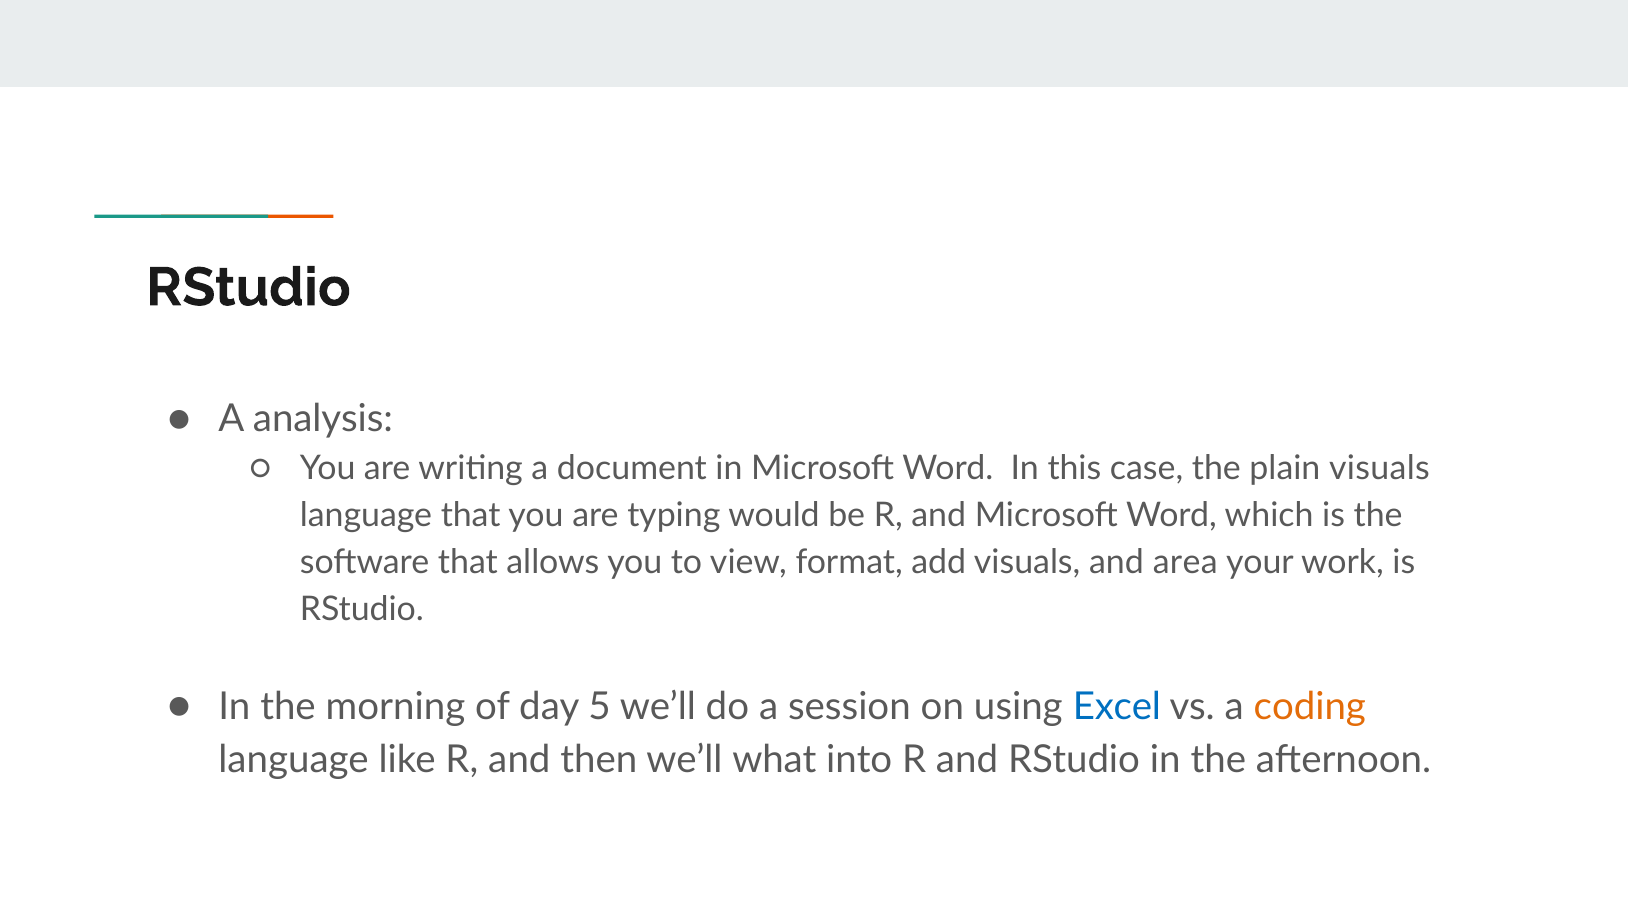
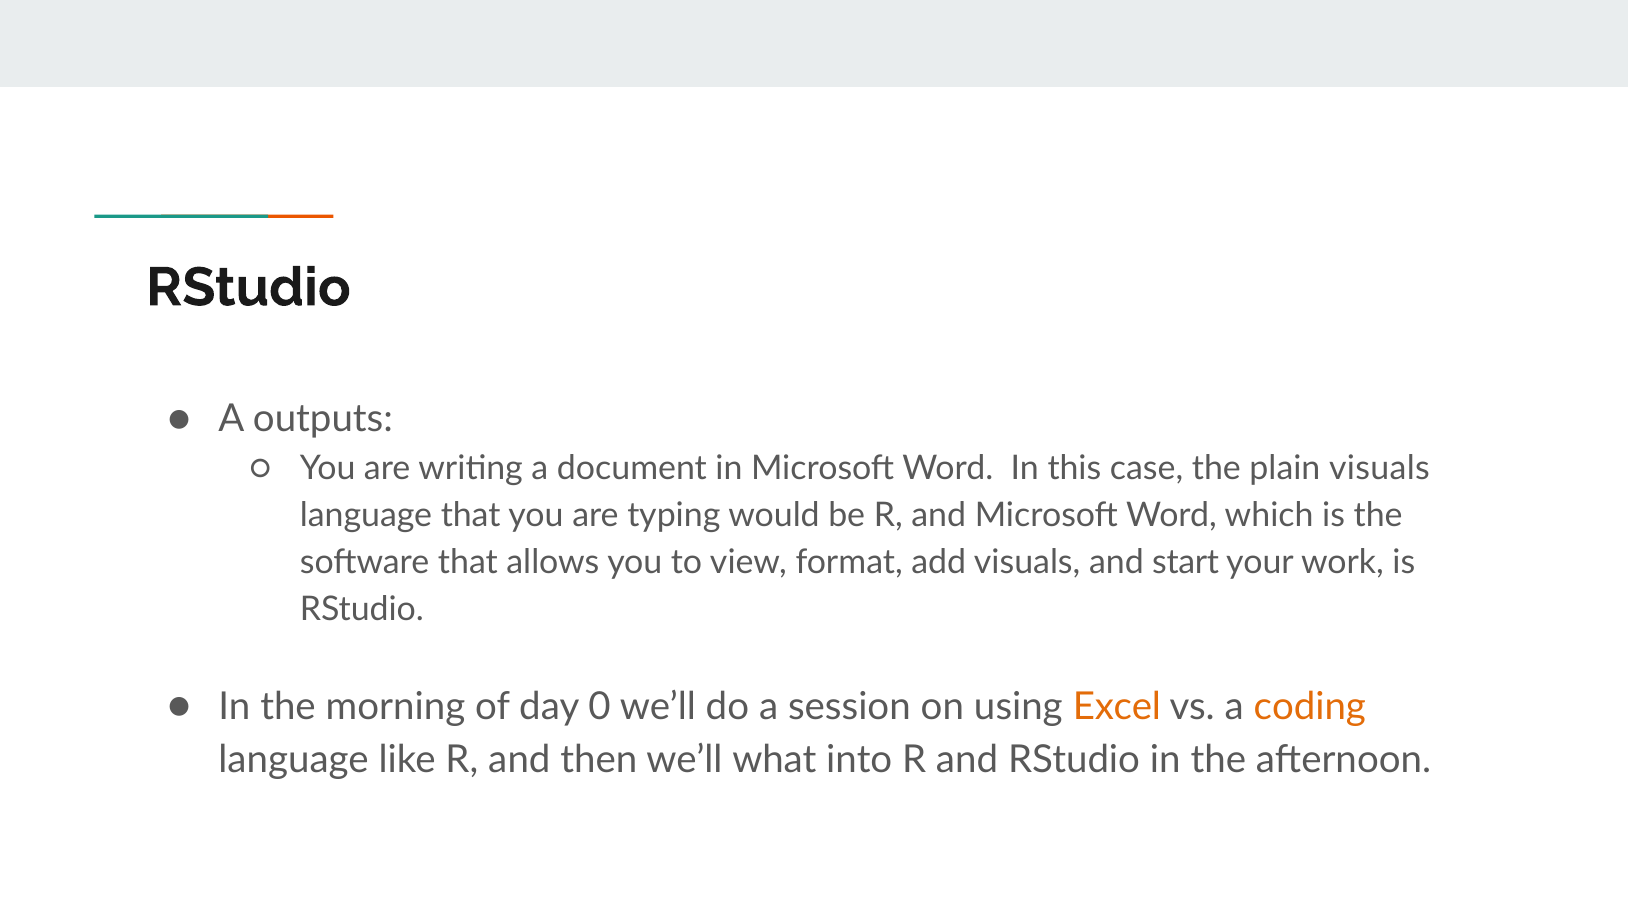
analysis: analysis -> outputs
area: area -> start
5: 5 -> 0
Excel colour: blue -> orange
